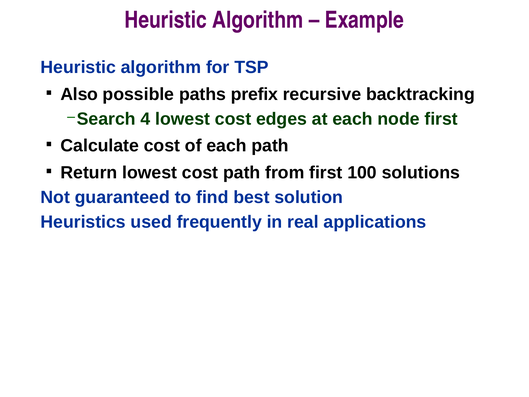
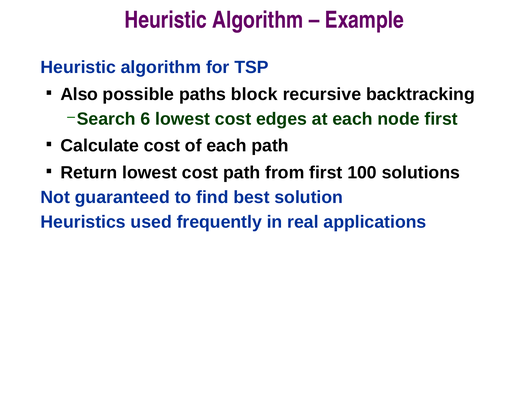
prefix: prefix -> block
4: 4 -> 6
